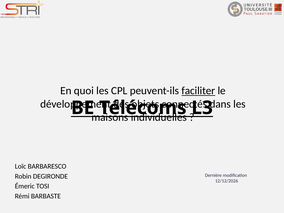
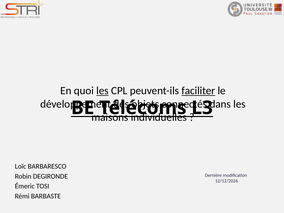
les at (102, 91) underline: none -> present
